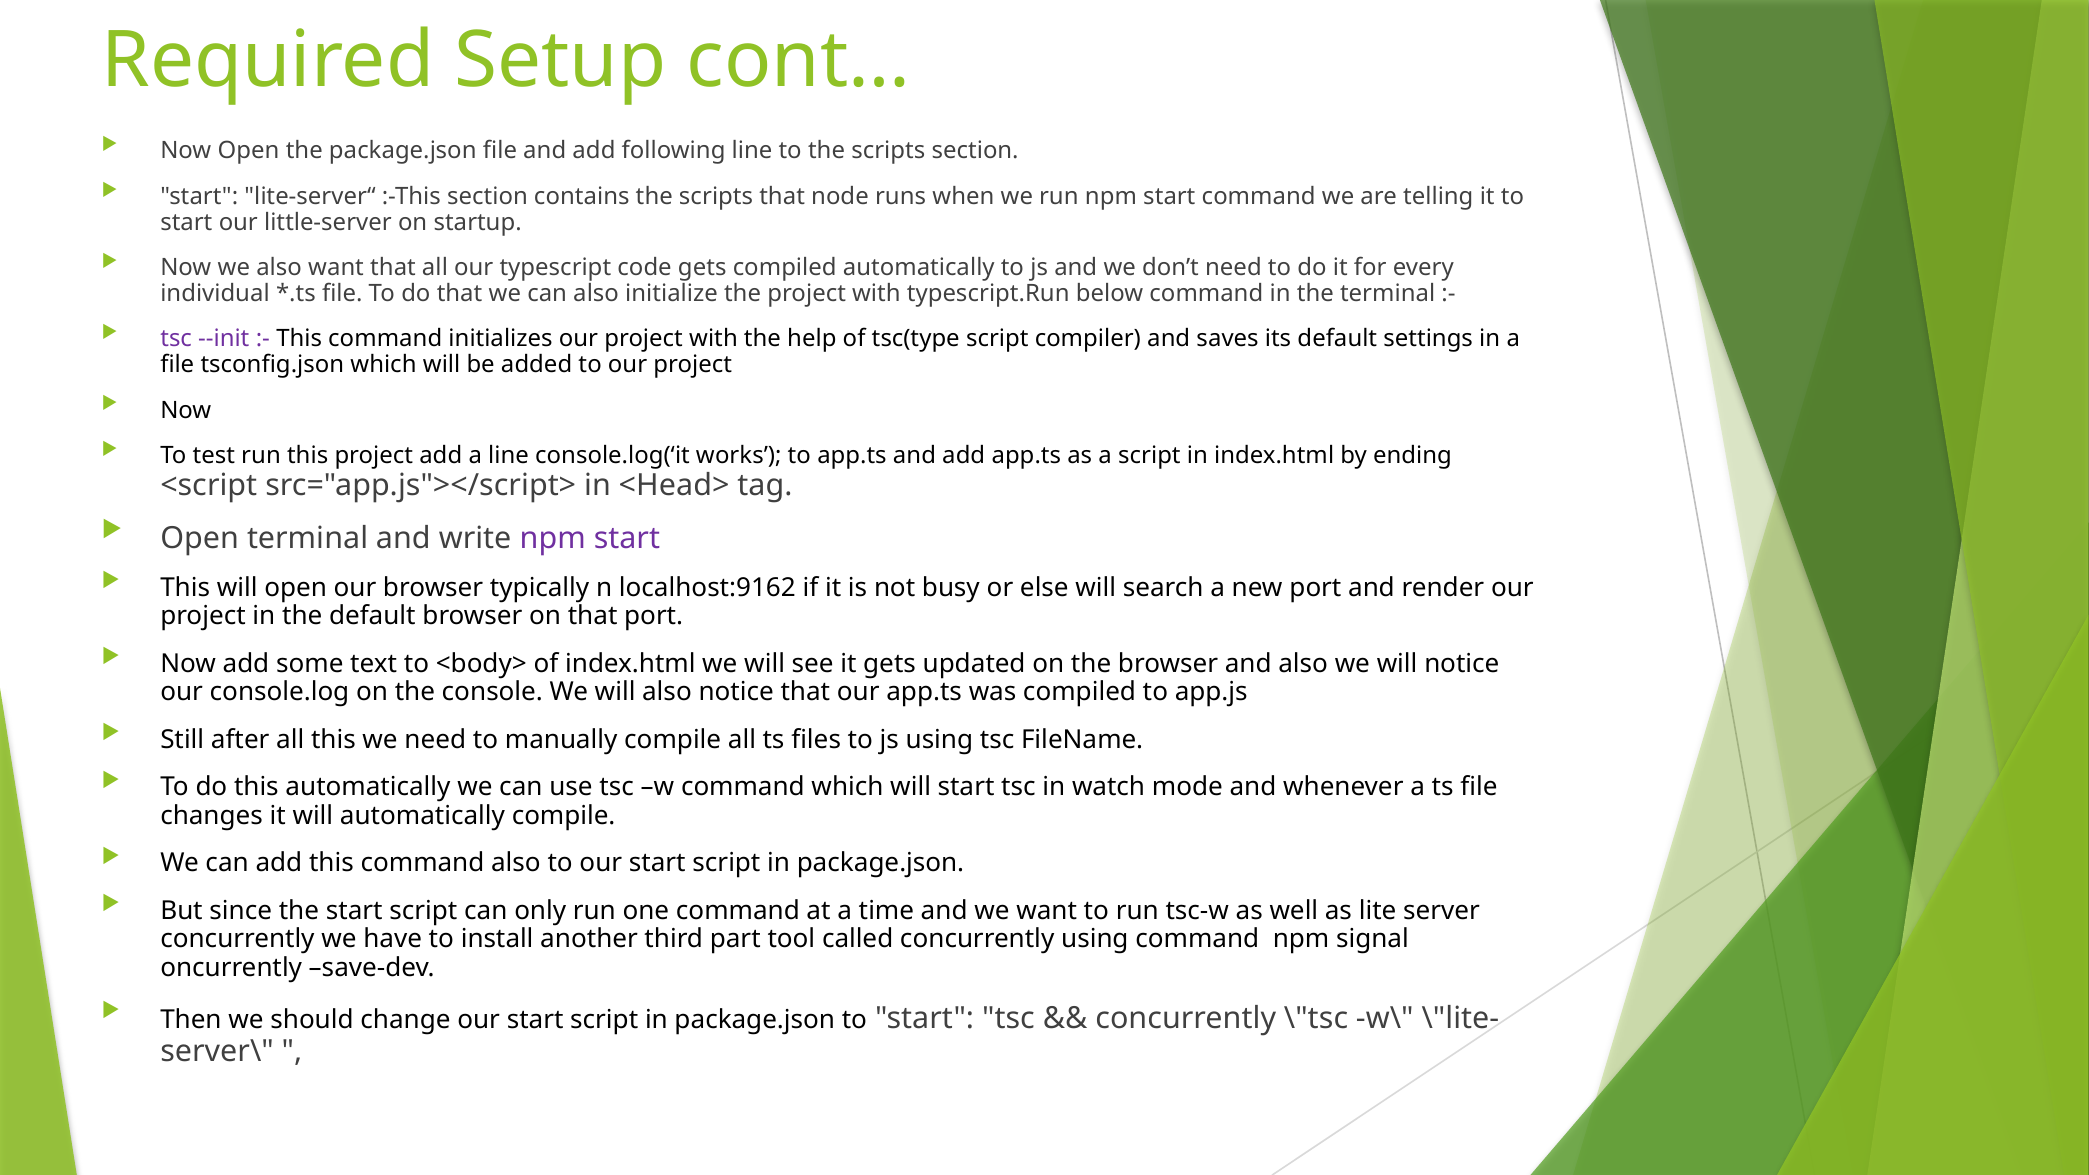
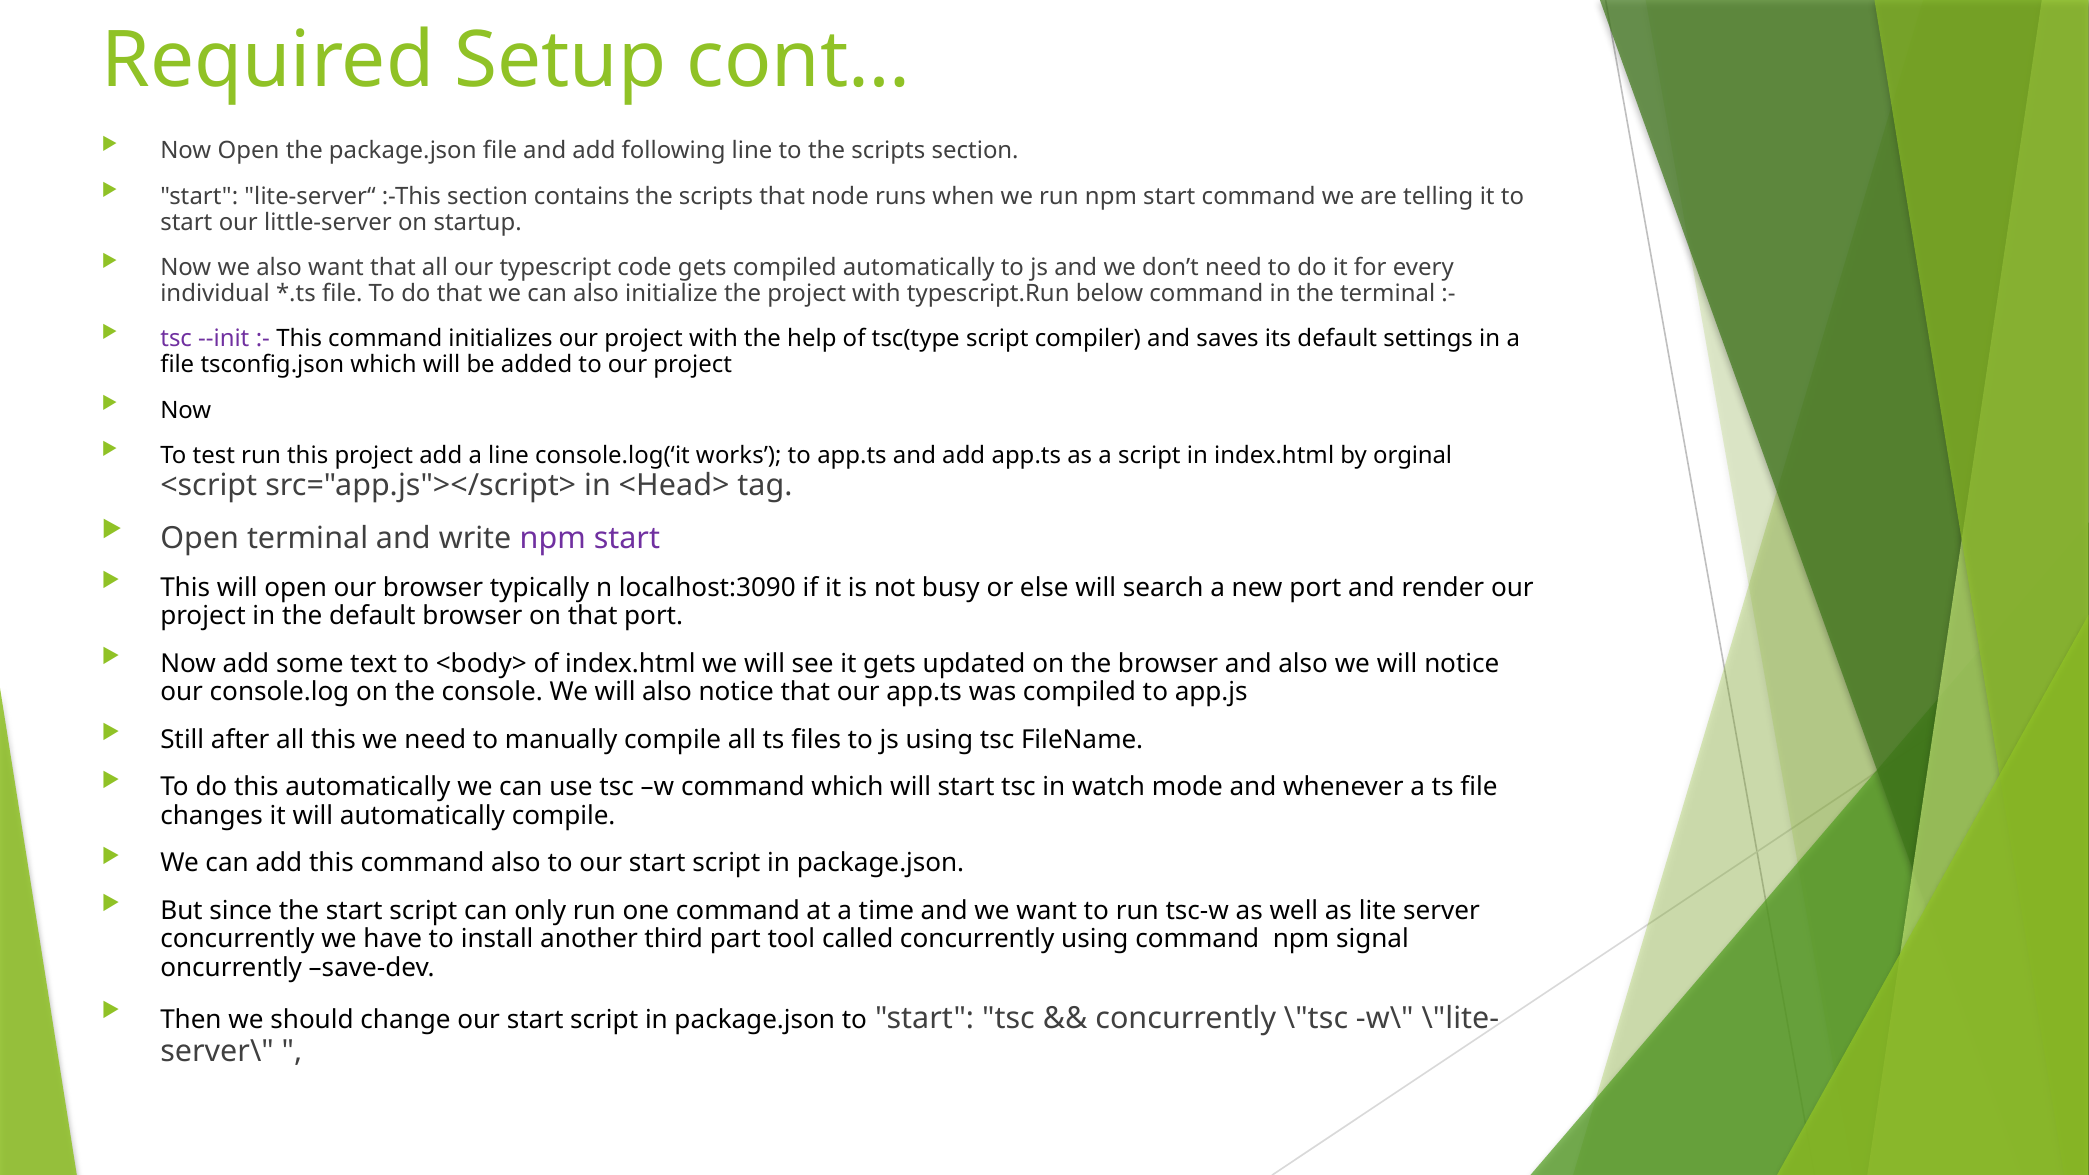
ending: ending -> orginal
localhost:9162: localhost:9162 -> localhost:3090
